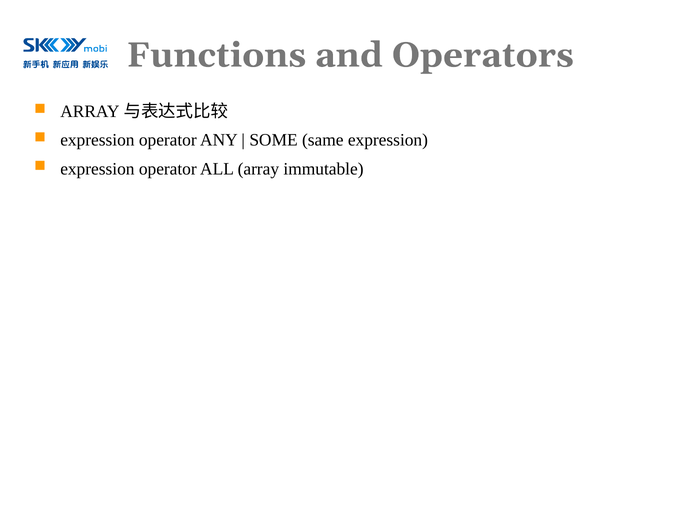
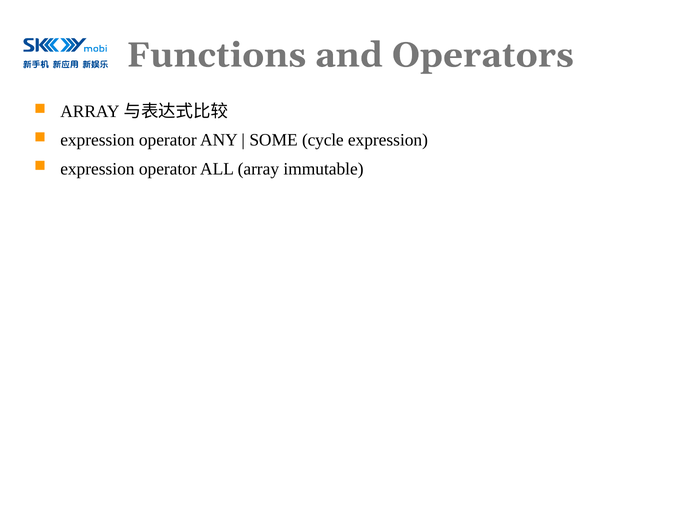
same: same -> cycle
